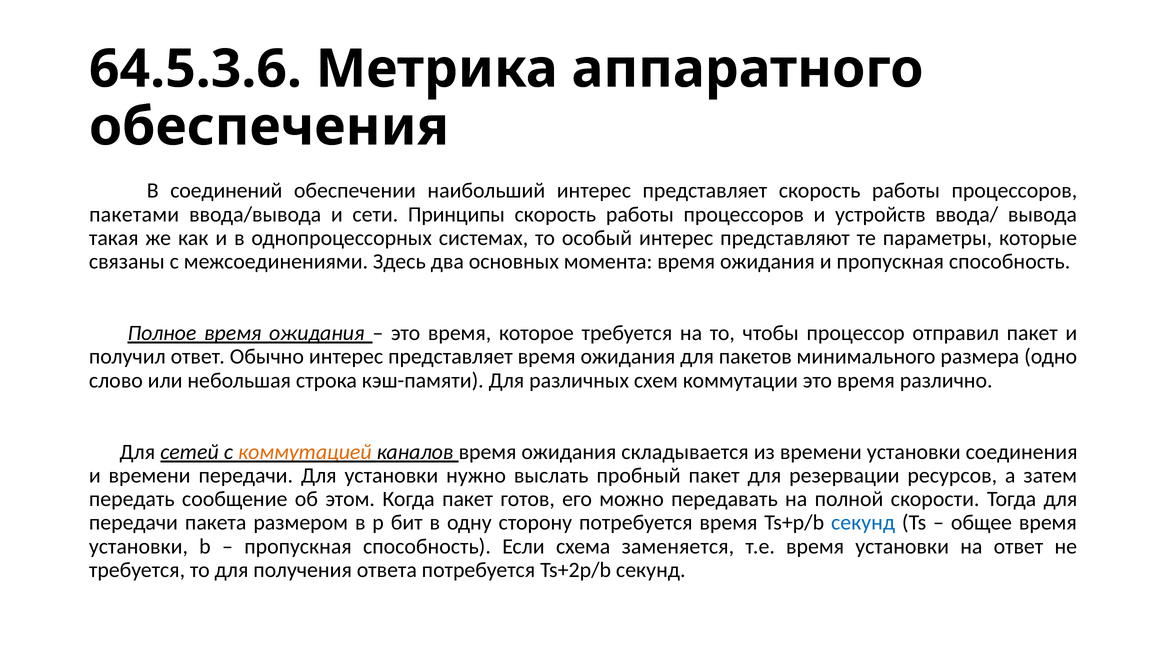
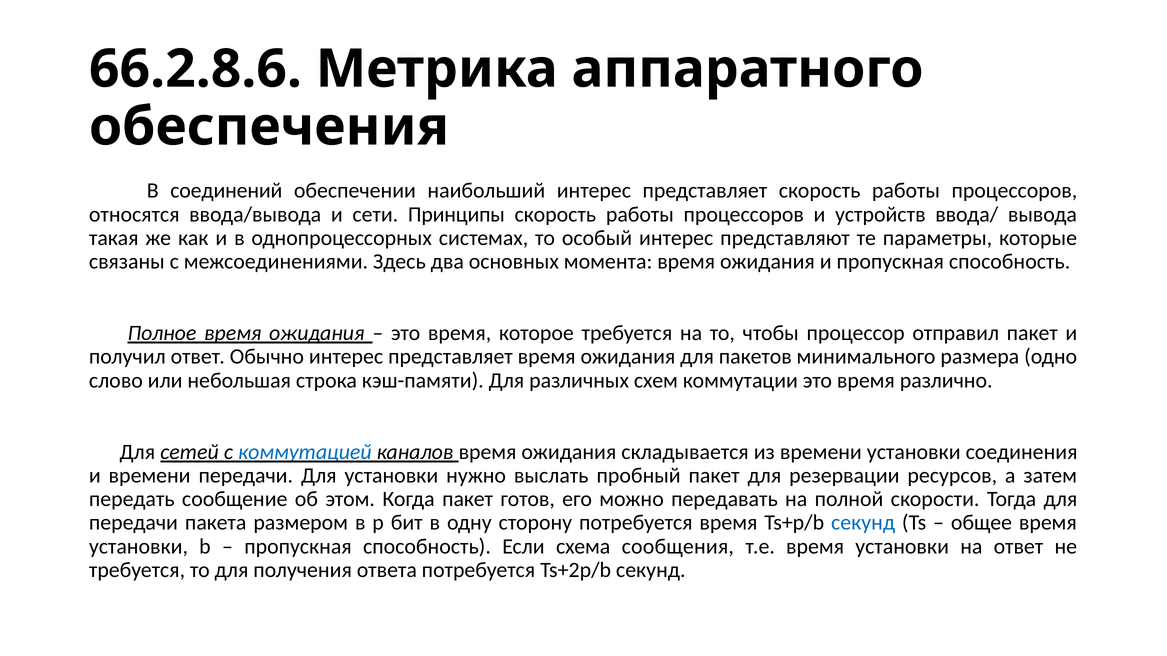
64.5.3.6: 64.5.3.6 -> 66.2.8.6
пакетами: пакетами -> относятся
коммутацией colour: orange -> blue
заменяется: заменяется -> сообщения
